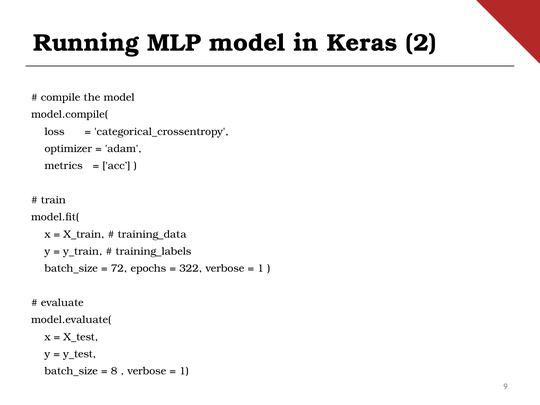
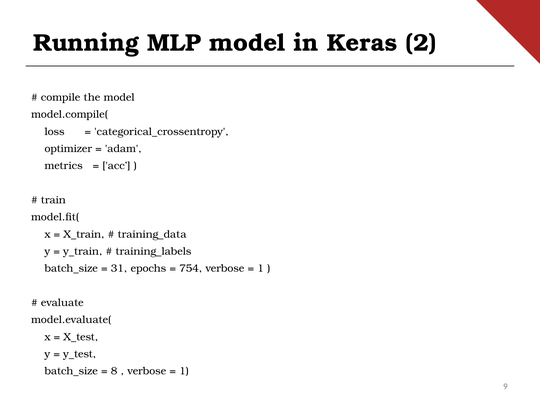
72: 72 -> 31
322: 322 -> 754
